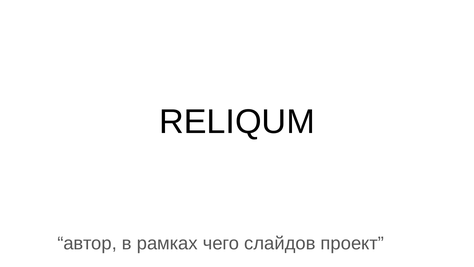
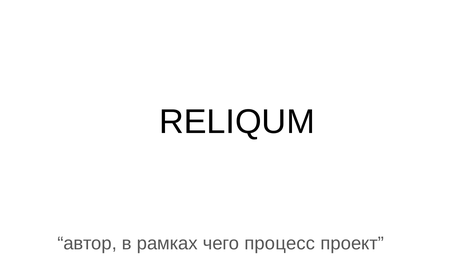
слайдов: слайдов -> процесс
